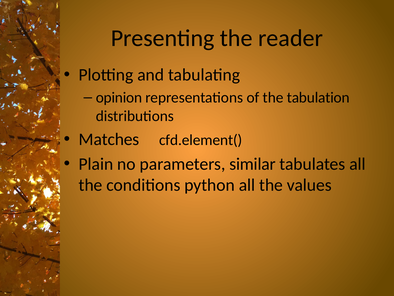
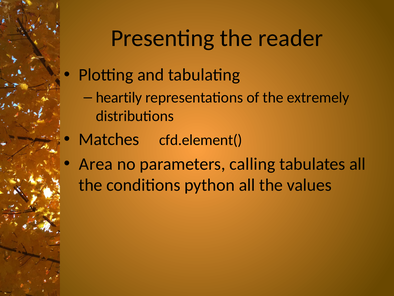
opinion: opinion -> heartily
tabulation: tabulation -> extremely
Plain: Plain -> Area
similar: similar -> calling
